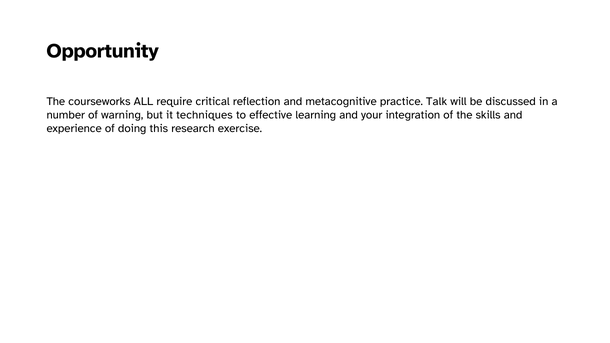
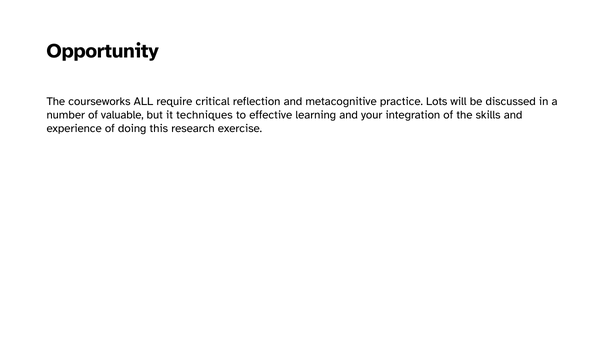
Talk: Talk -> Lots
warning: warning -> valuable
